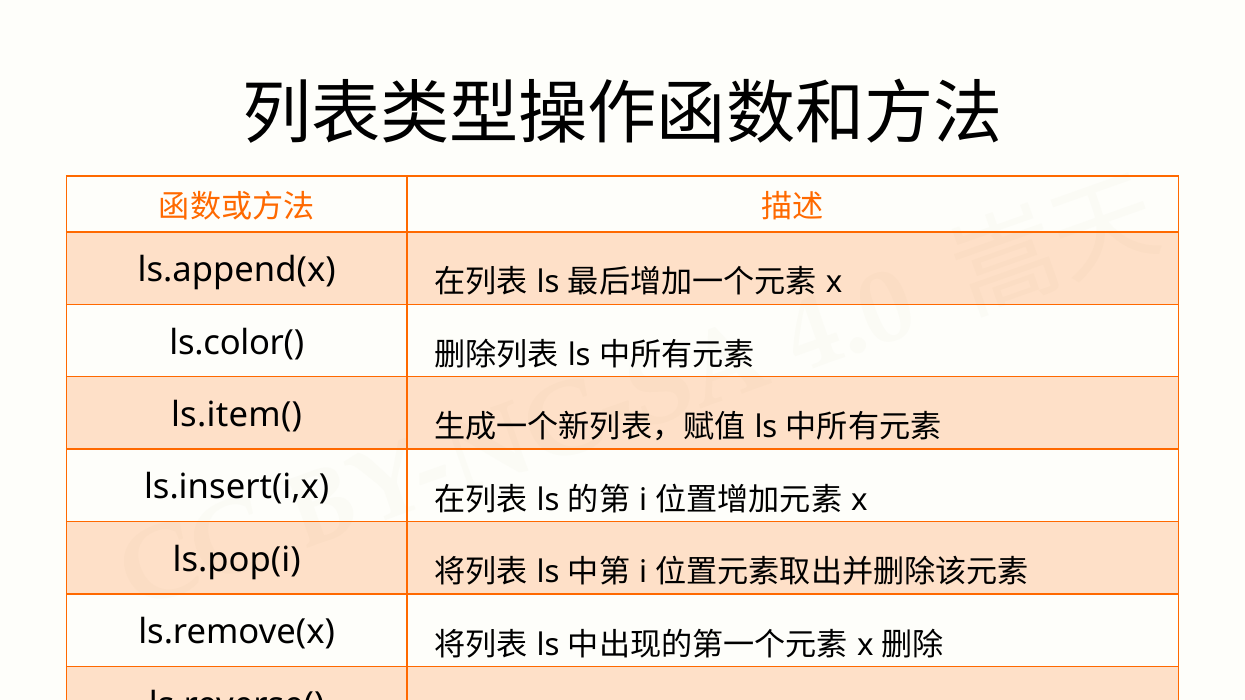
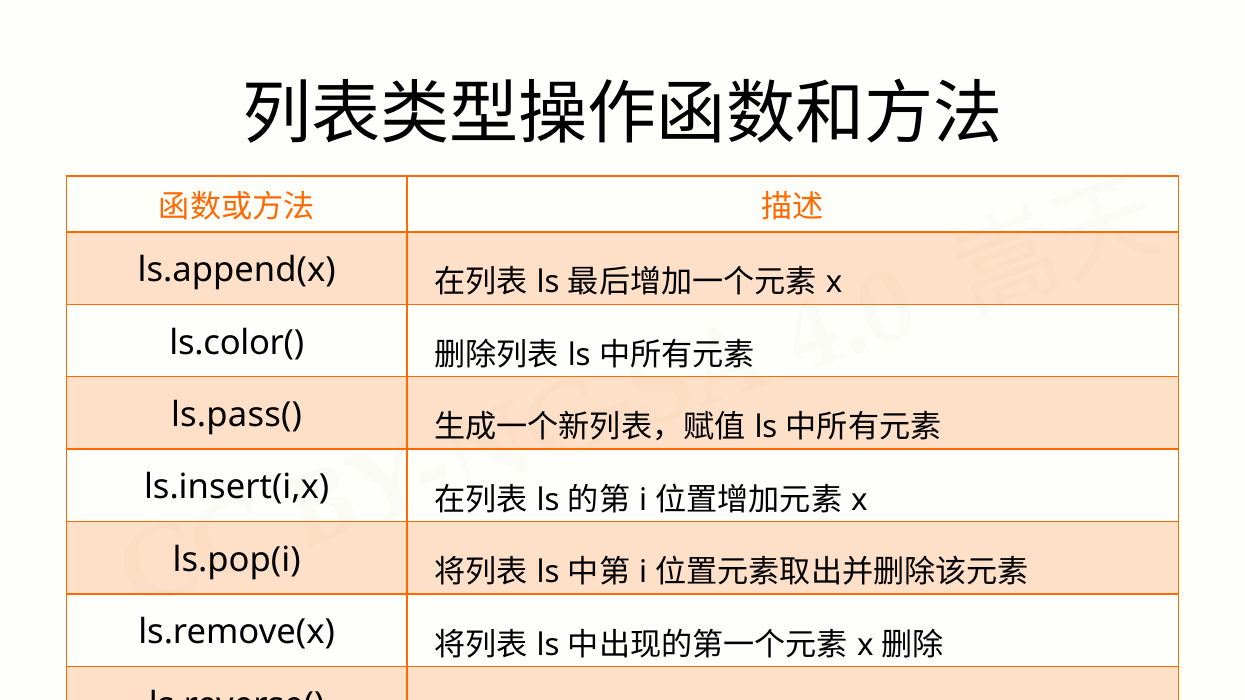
ls.item(: ls.item( -> ls.pass(
